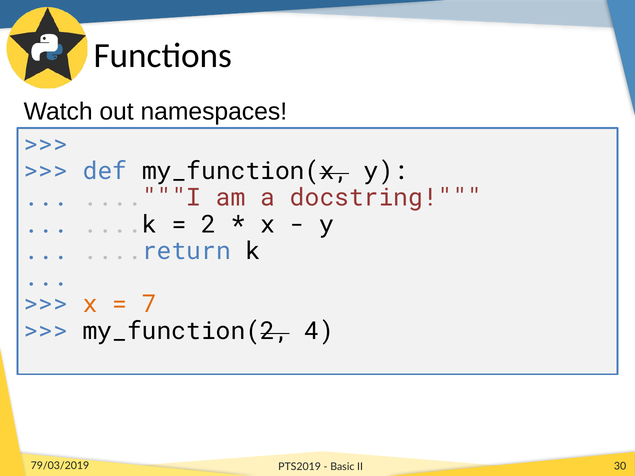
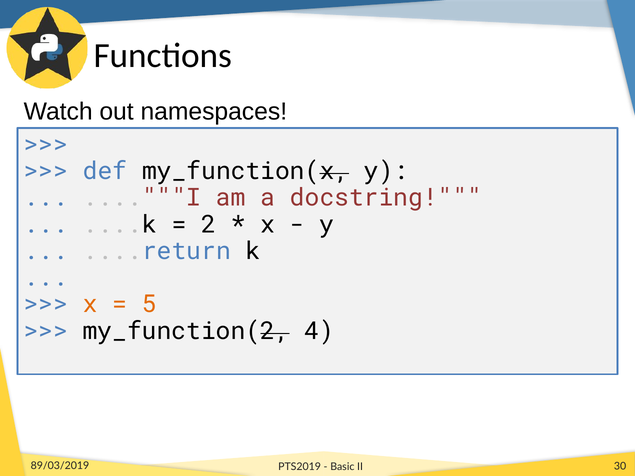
7: 7 -> 5
79/03/2019: 79/03/2019 -> 89/03/2019
